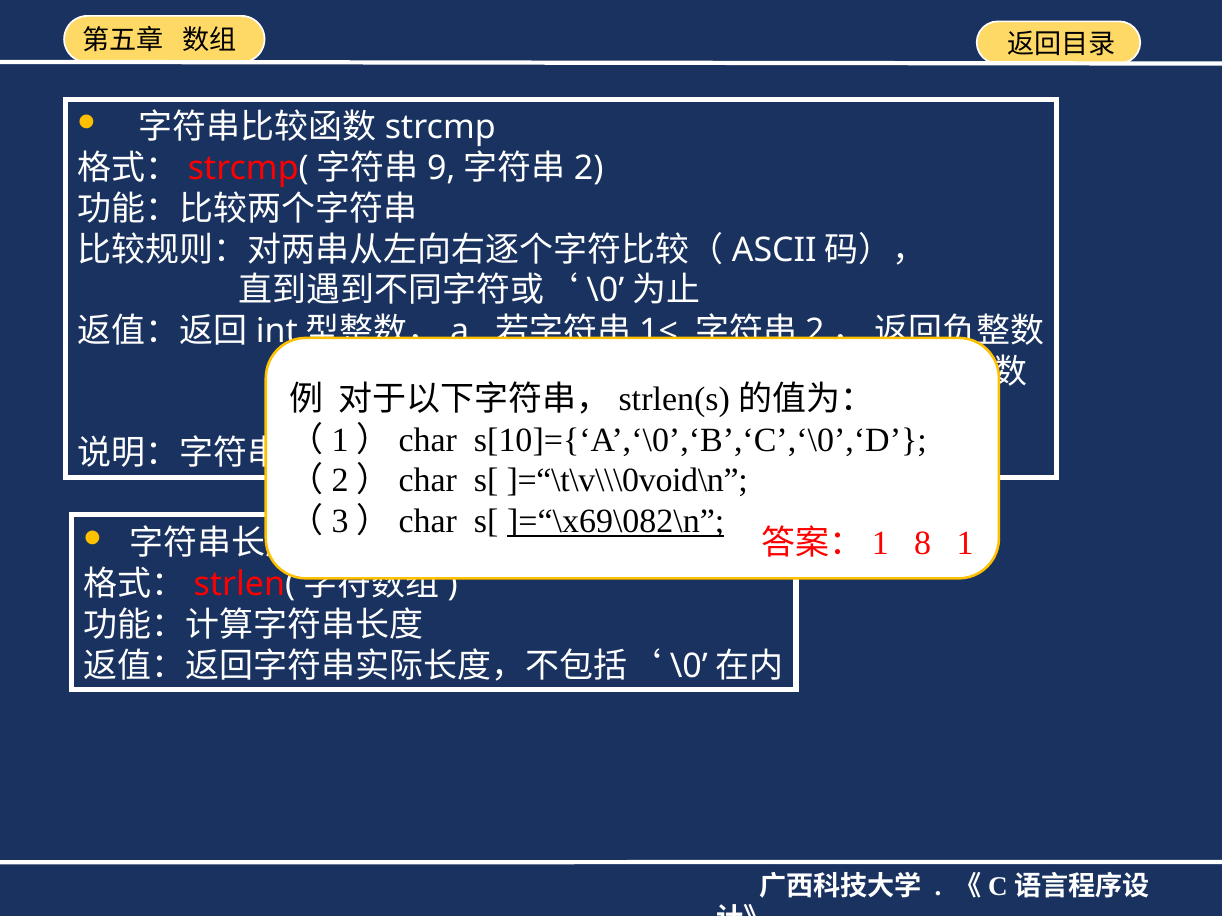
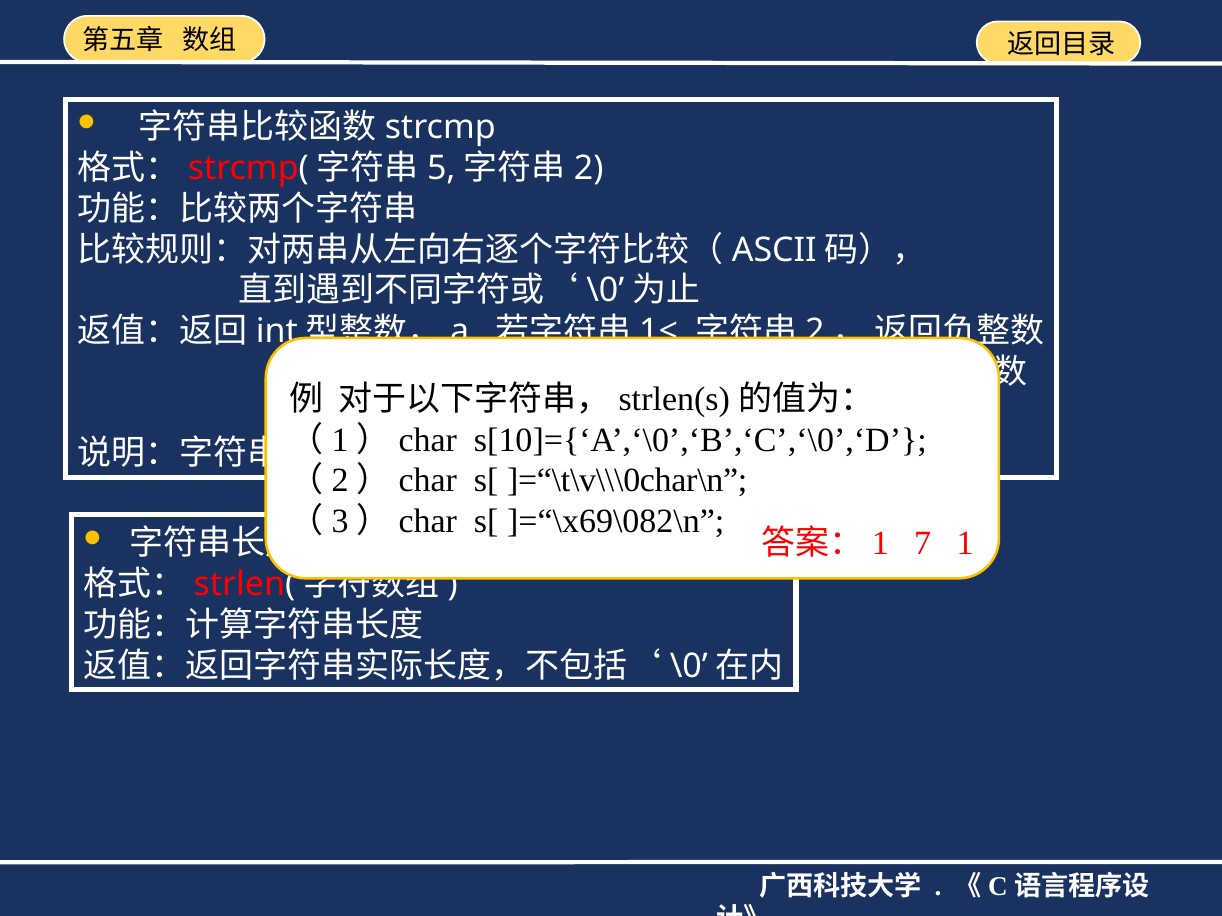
9: 9 -> 5
]=“\t\v\\\0void\n: ]=“\t\v\\\0void\n -> ]=“\t\v\\\0char\n
]=“\x69\082\n underline: present -> none
8: 8 -> 7
